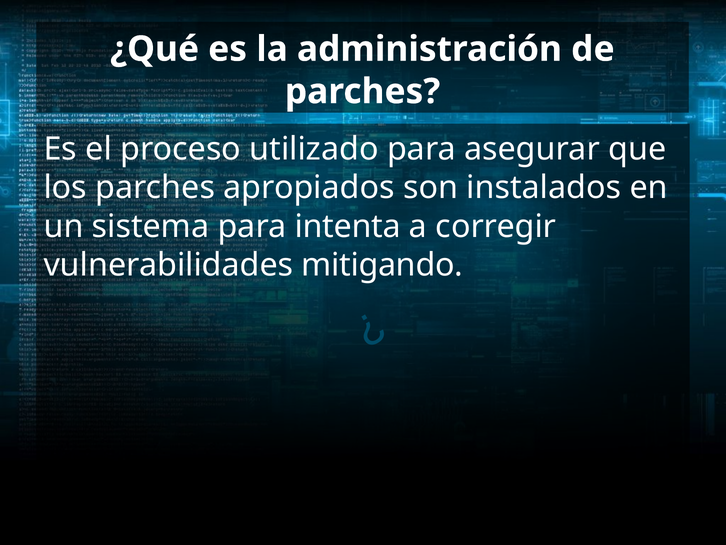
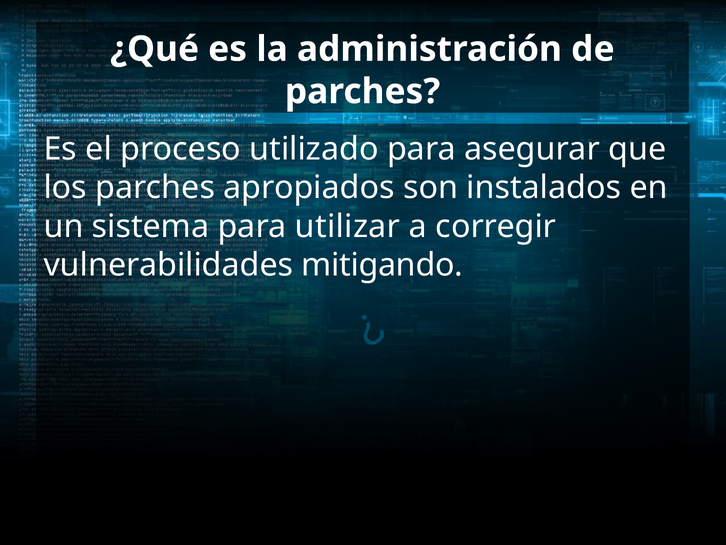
intenta: intenta -> utilizar
